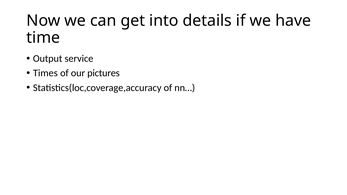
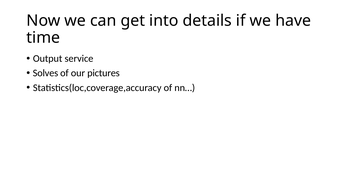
Times: Times -> Solves
